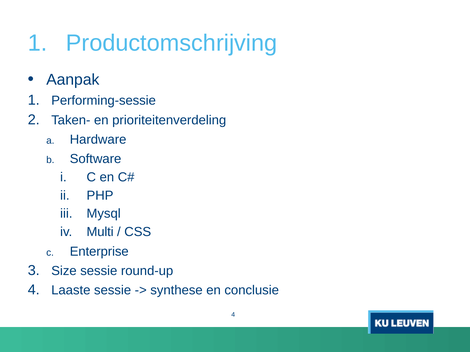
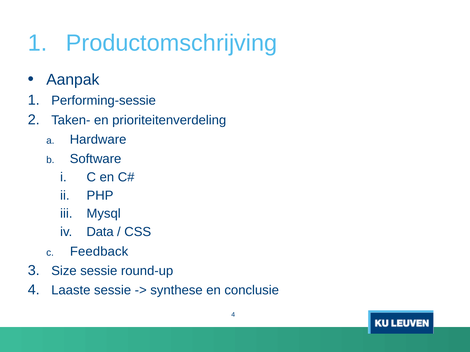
Multi: Multi -> Data
Enterprise: Enterprise -> Feedback
